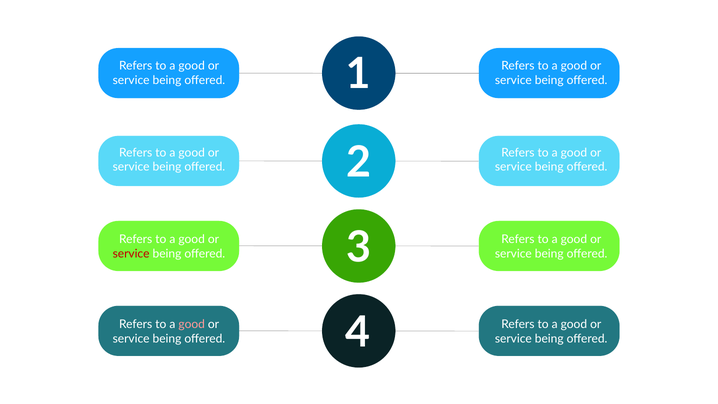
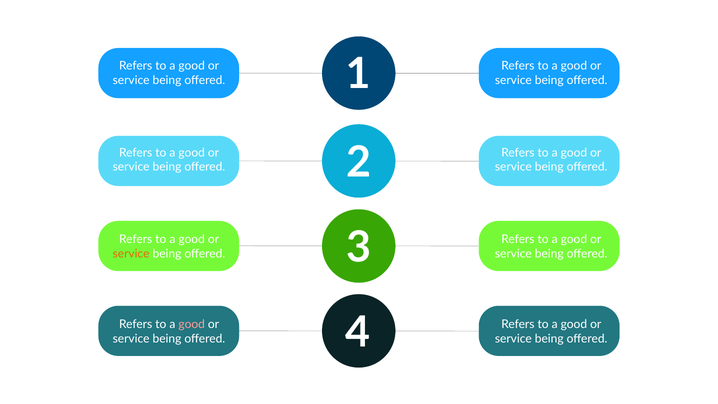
service at (131, 254) colour: red -> orange
